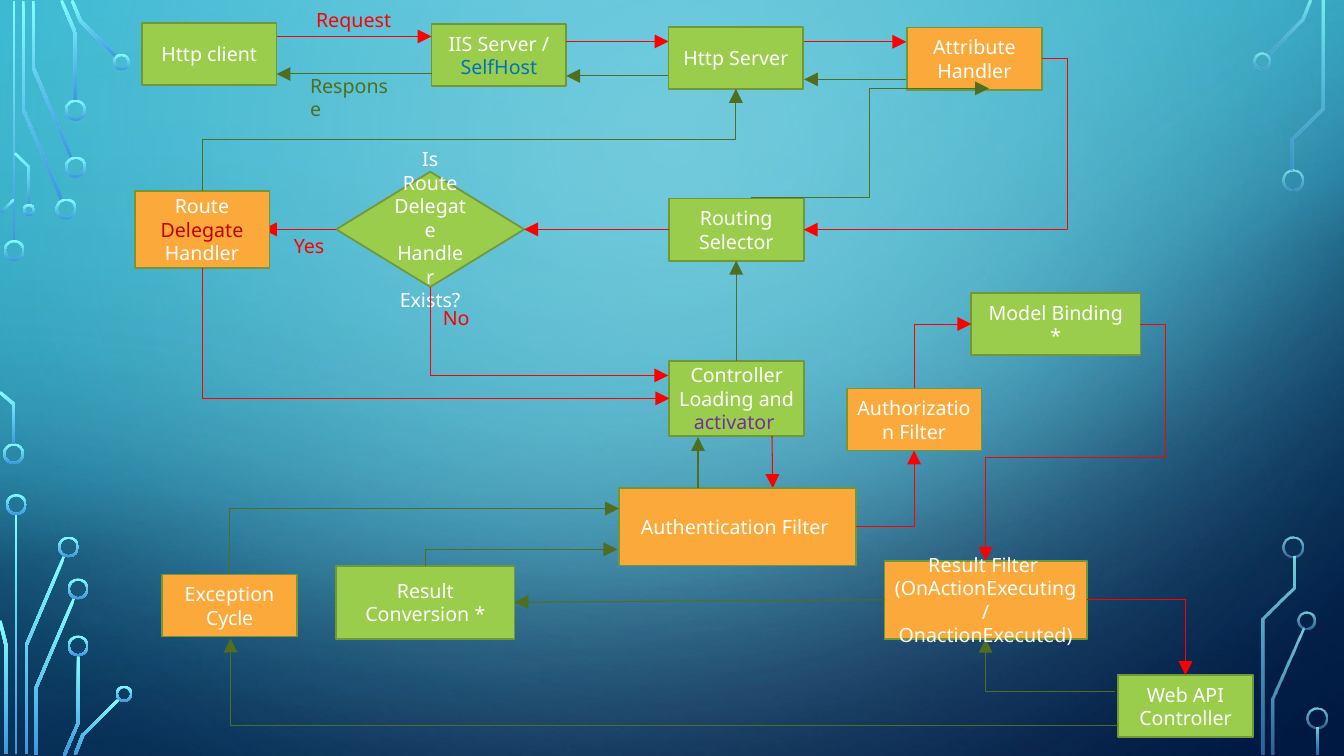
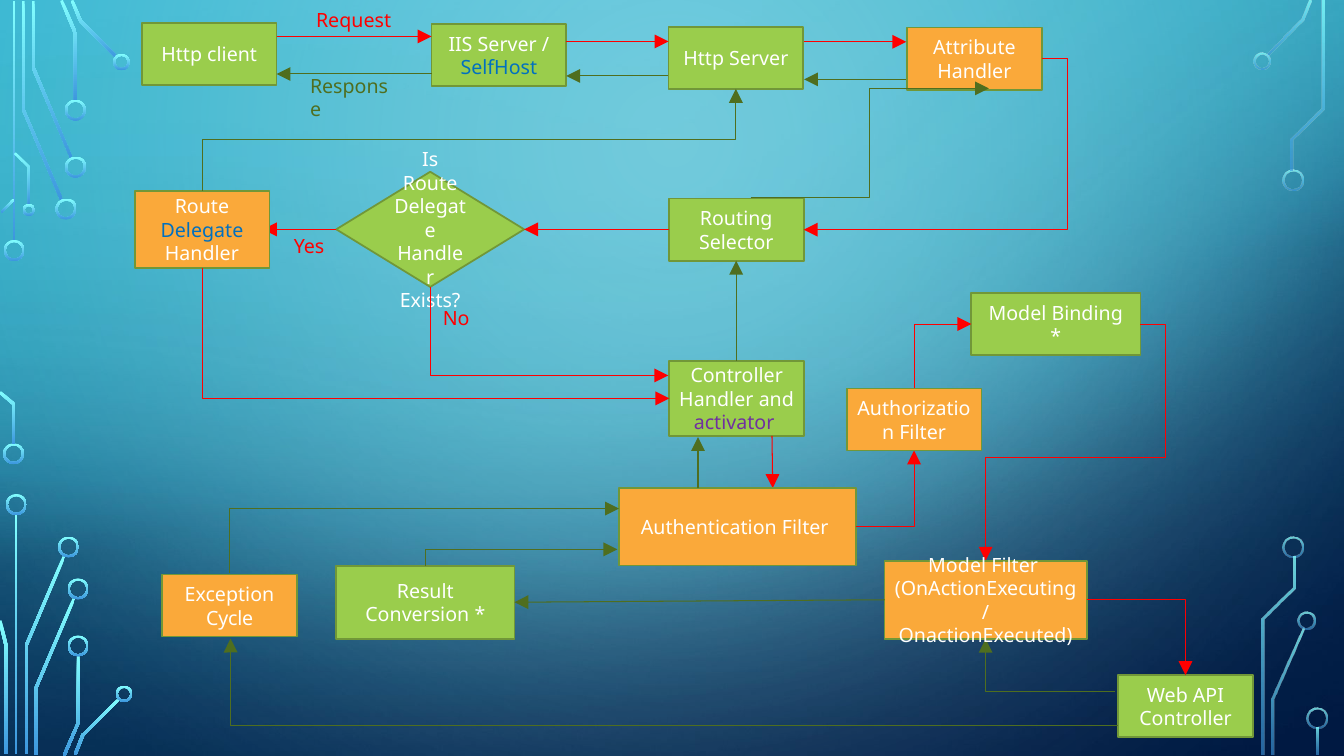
Delegate colour: red -> blue
Loading at (716, 400): Loading -> Handler
Result at (957, 566): Result -> Model
